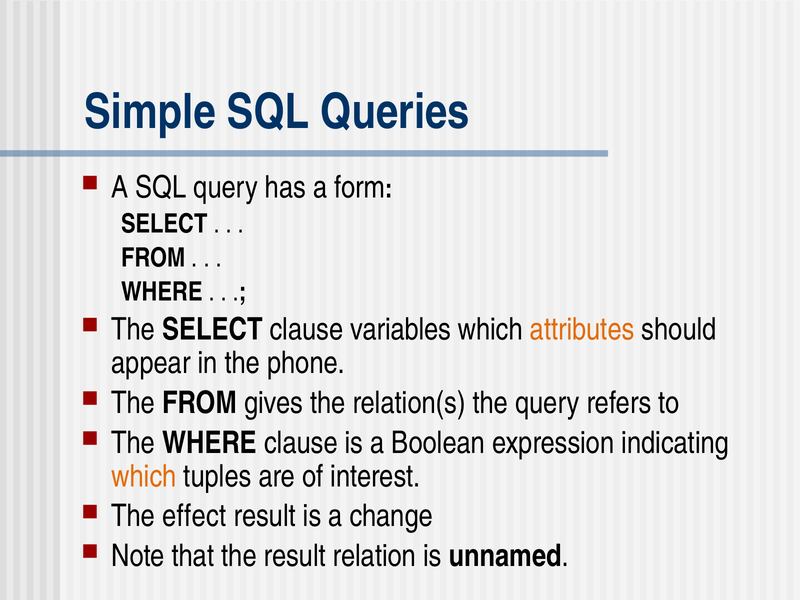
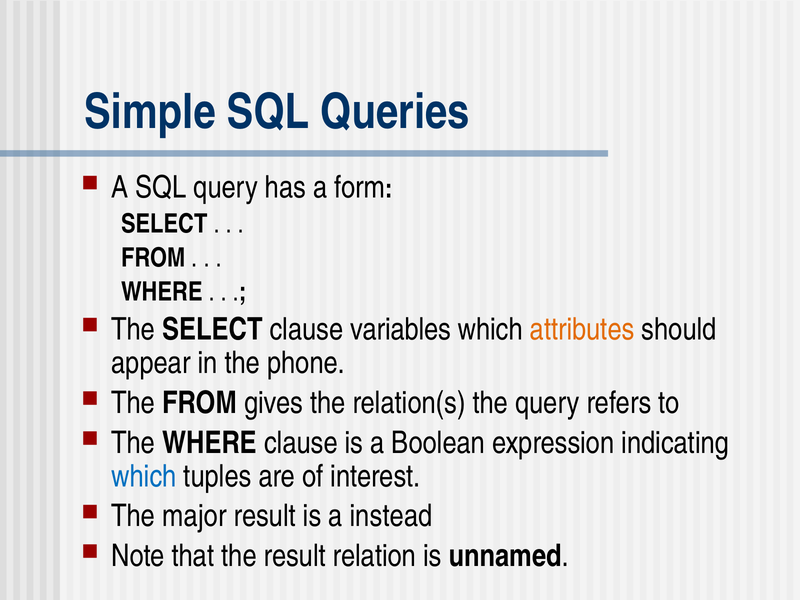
which at (144, 476) colour: orange -> blue
effect: effect -> major
change: change -> instead
